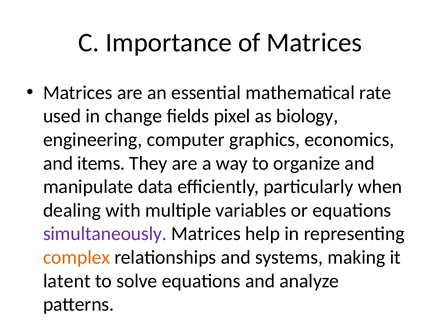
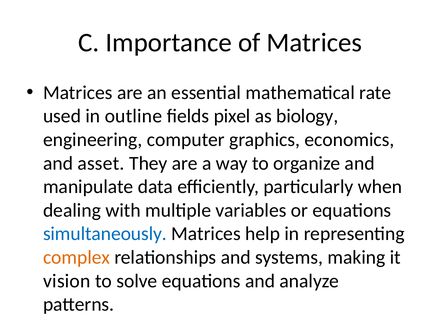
change: change -> outline
items: items -> asset
simultaneously colour: purple -> blue
latent: latent -> vision
